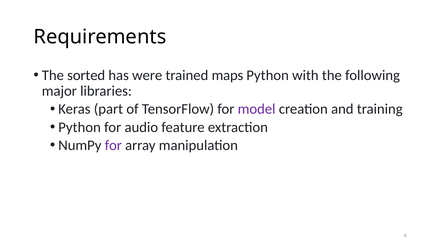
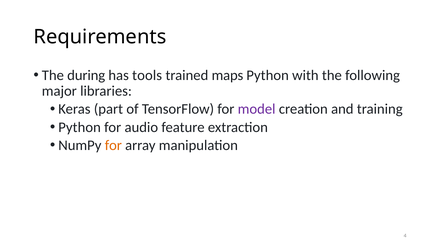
sorted: sorted -> during
were: were -> tools
for at (113, 146) colour: purple -> orange
